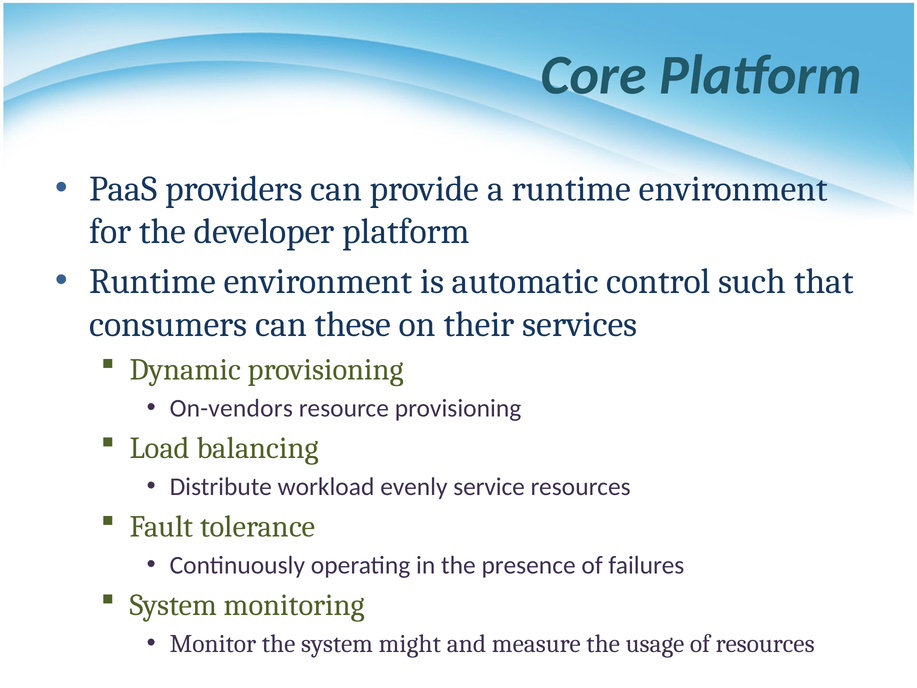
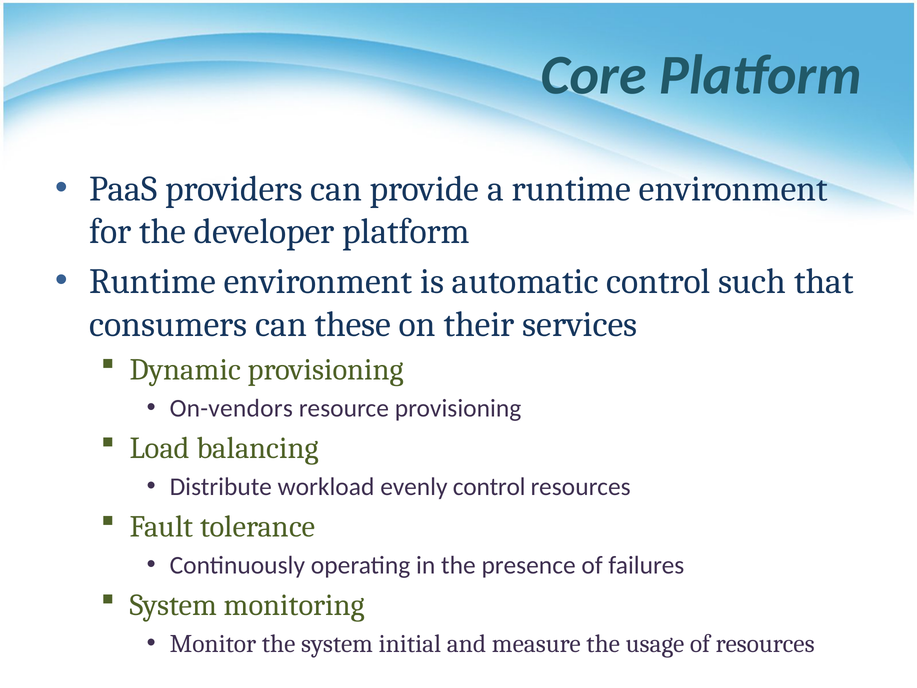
evenly service: service -> control
might: might -> initial
